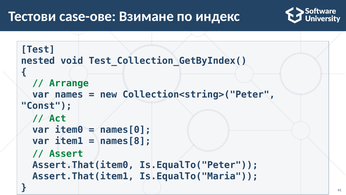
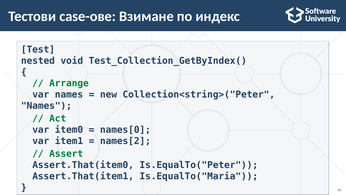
Const at (46, 106): Const -> Names
names[8: names[8 -> names[2
